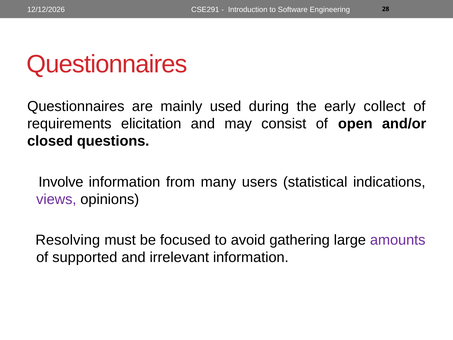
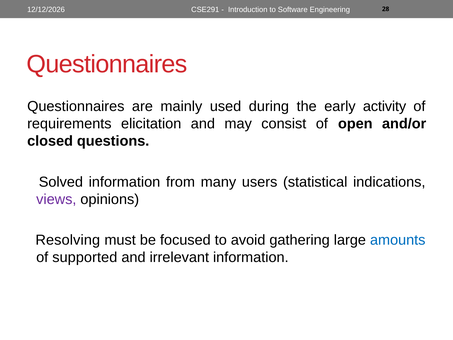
collect: collect -> activity
Involve: Involve -> Solved
amounts colour: purple -> blue
